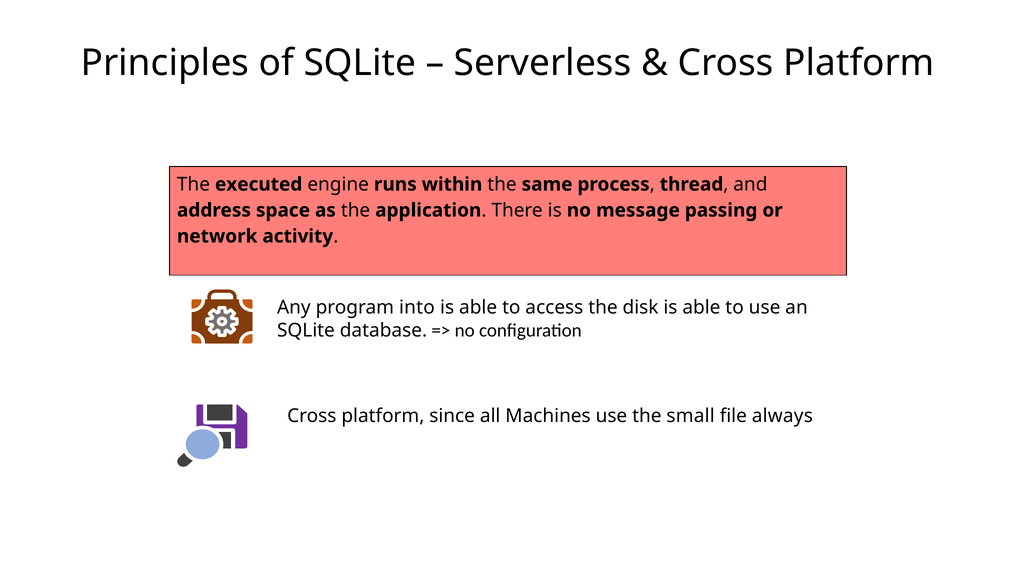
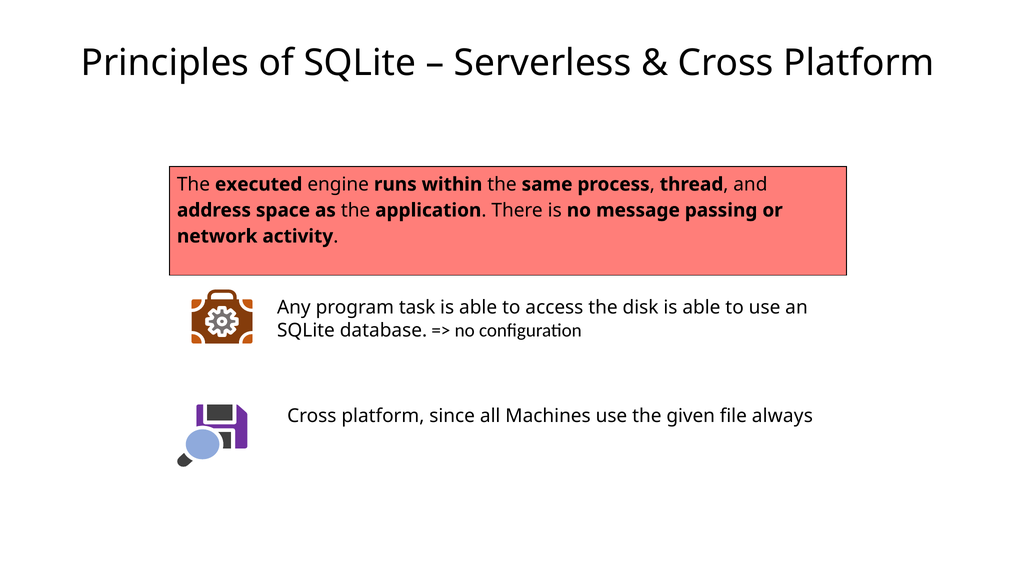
into: into -> task
small: small -> given
